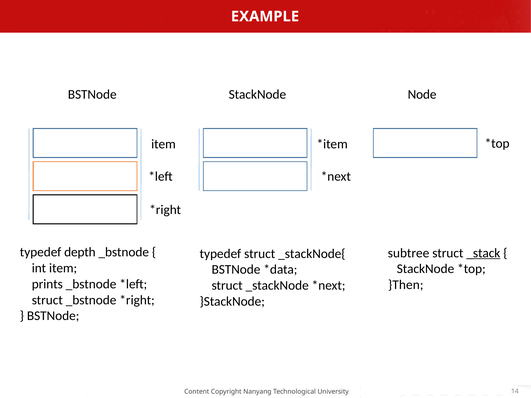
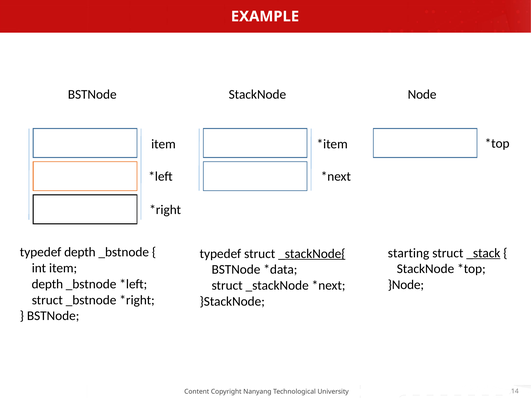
subtree: subtree -> starting
_stackNode{ underline: none -> present
prints at (47, 284): prints -> depth
}Then: }Then -> }Node
